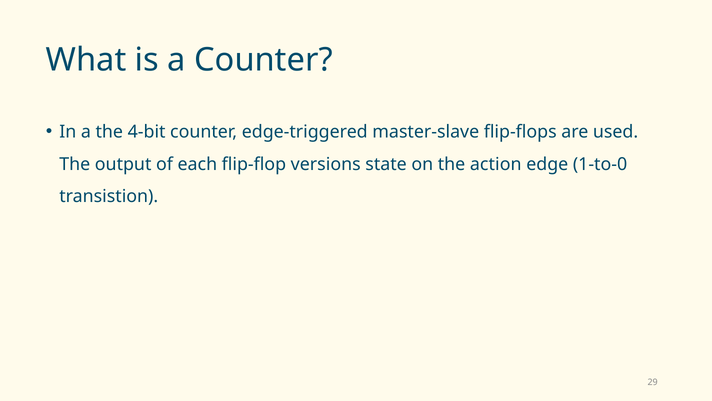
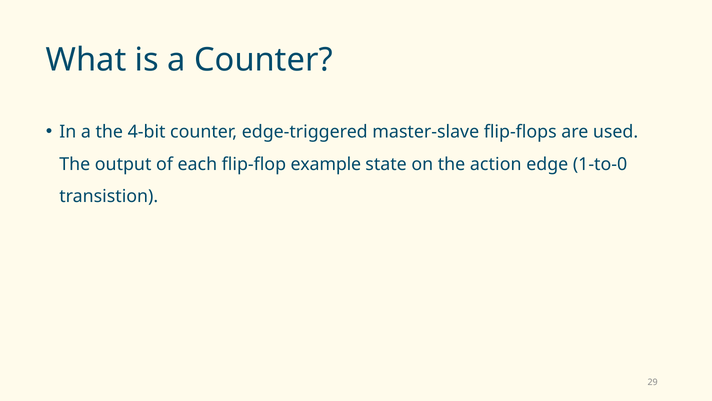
versions: versions -> example
